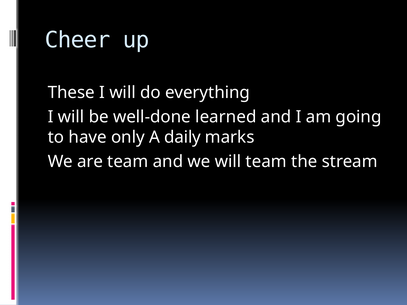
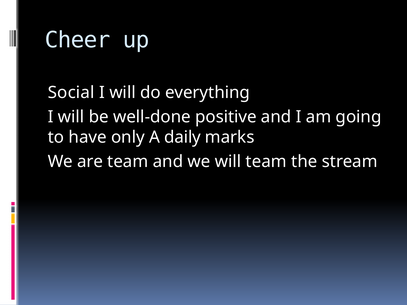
These: These -> Social
learned: learned -> positive
